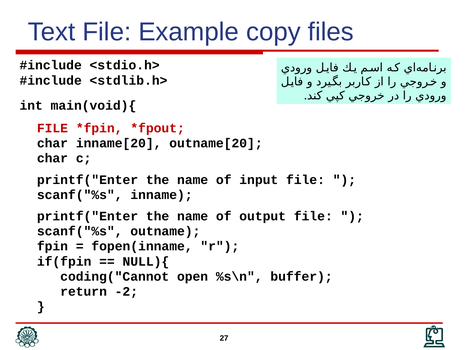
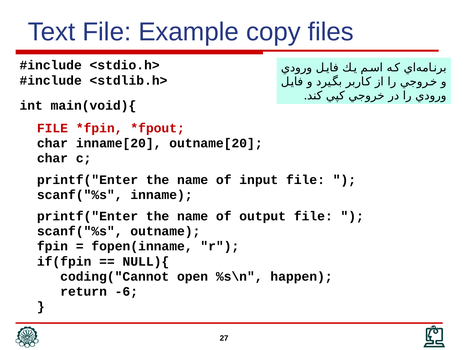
buffer: buffer -> happen
-2: -2 -> -6
